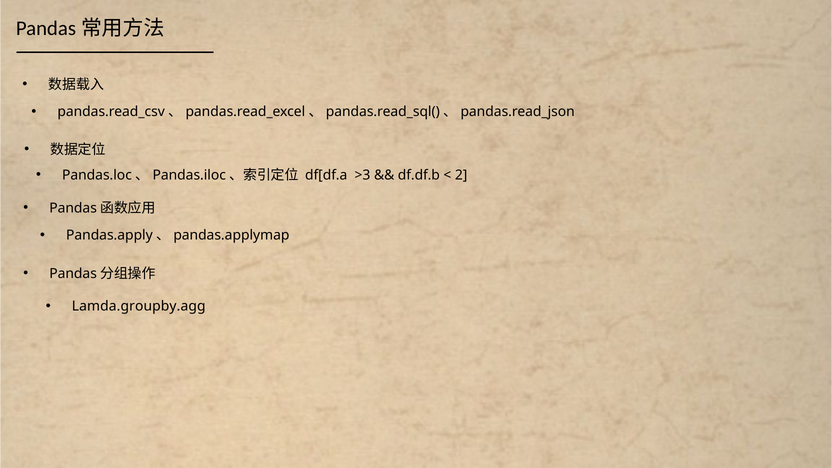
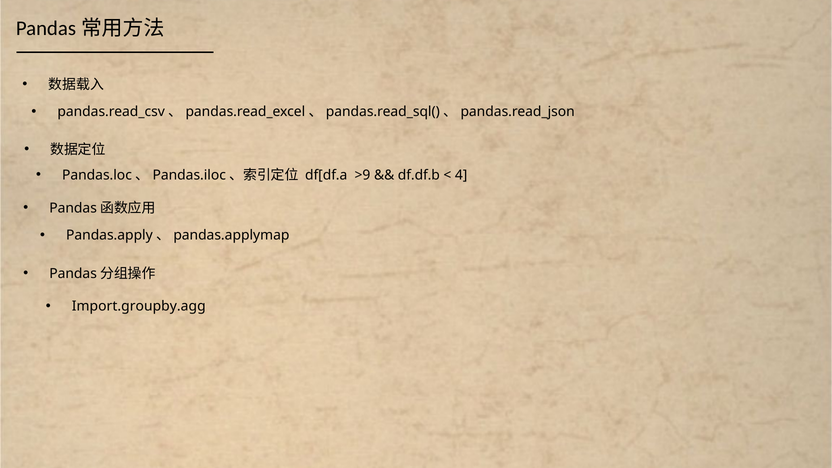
>3: >3 -> >9
2: 2 -> 4
Lamda.groupby.agg: Lamda.groupby.agg -> Import.groupby.agg
